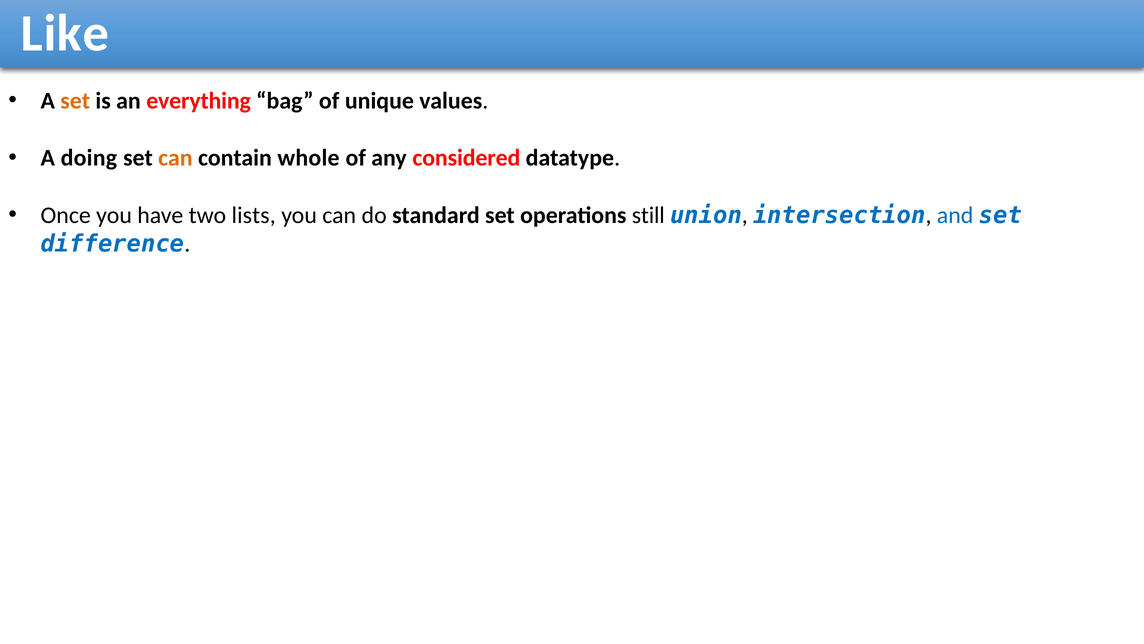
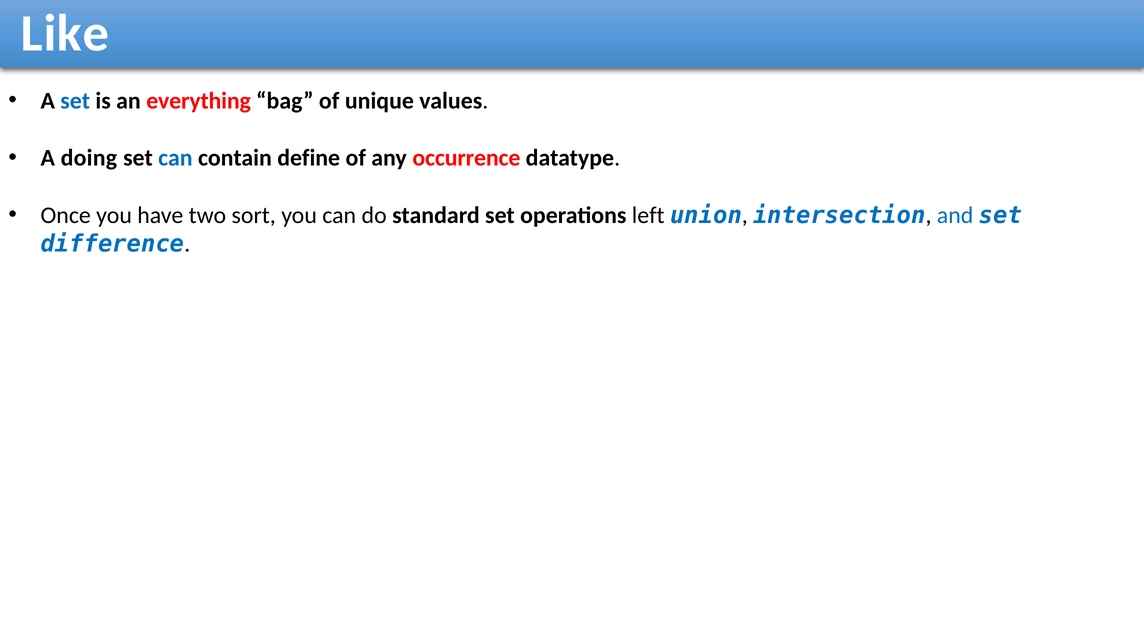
set at (75, 101) colour: orange -> blue
can at (175, 158) colour: orange -> blue
whole: whole -> define
considered: considered -> occurrence
lists: lists -> sort
still: still -> left
